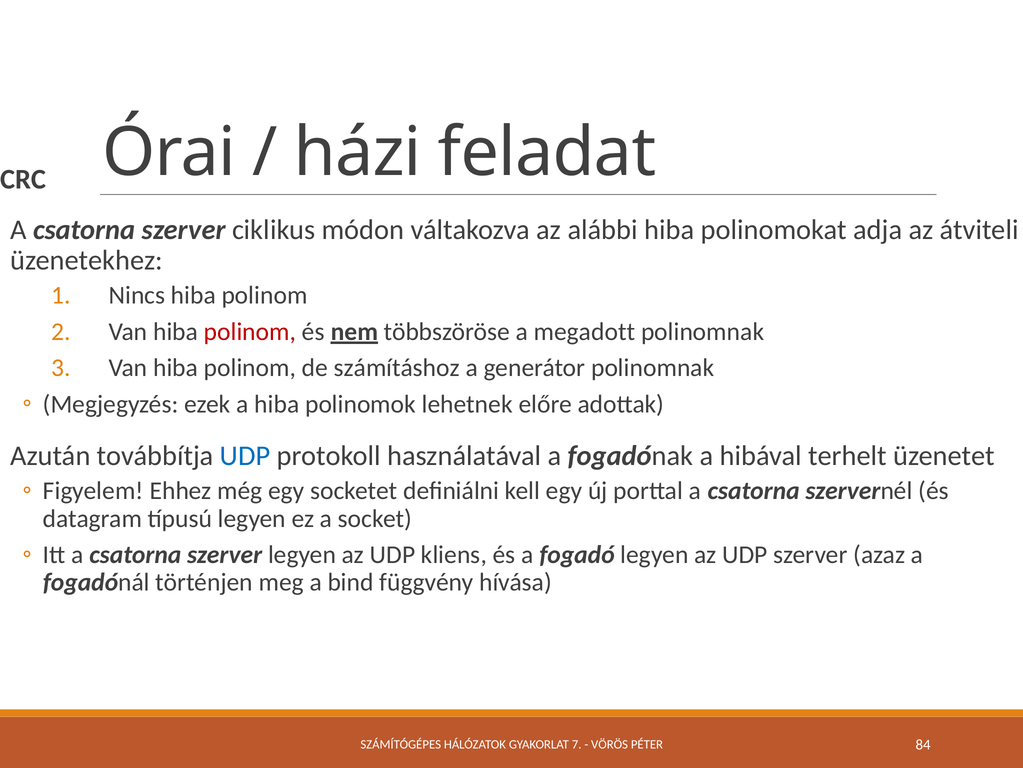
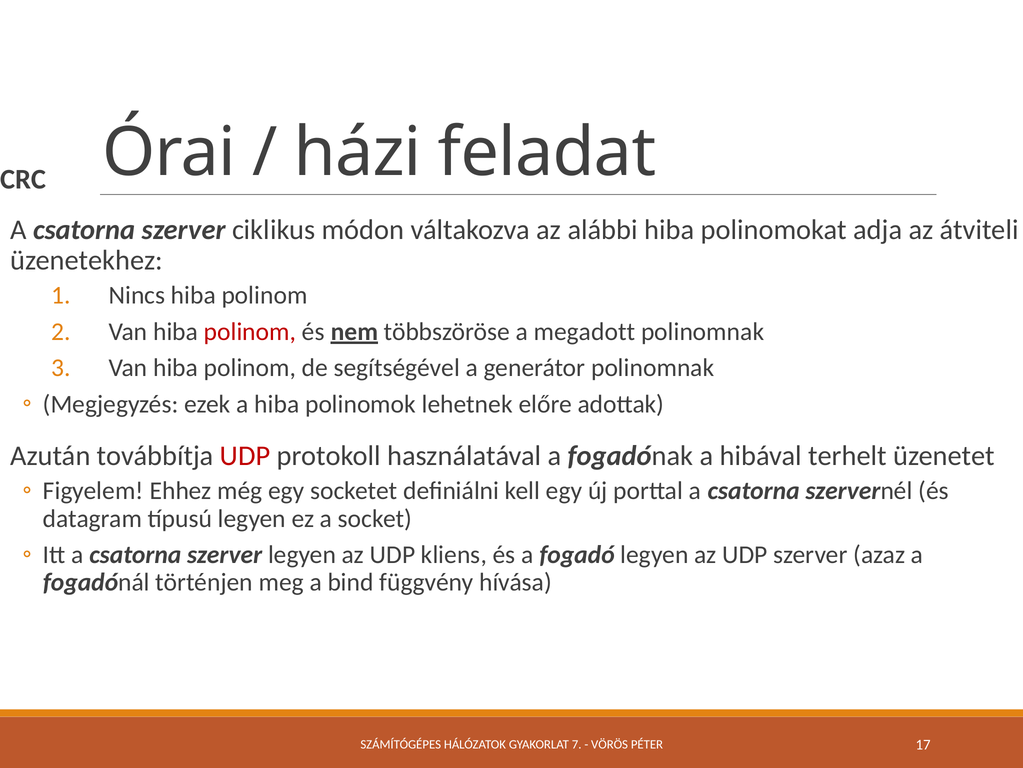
számításhoz: számításhoz -> segítségével
UDP at (245, 456) colour: blue -> red
84: 84 -> 17
